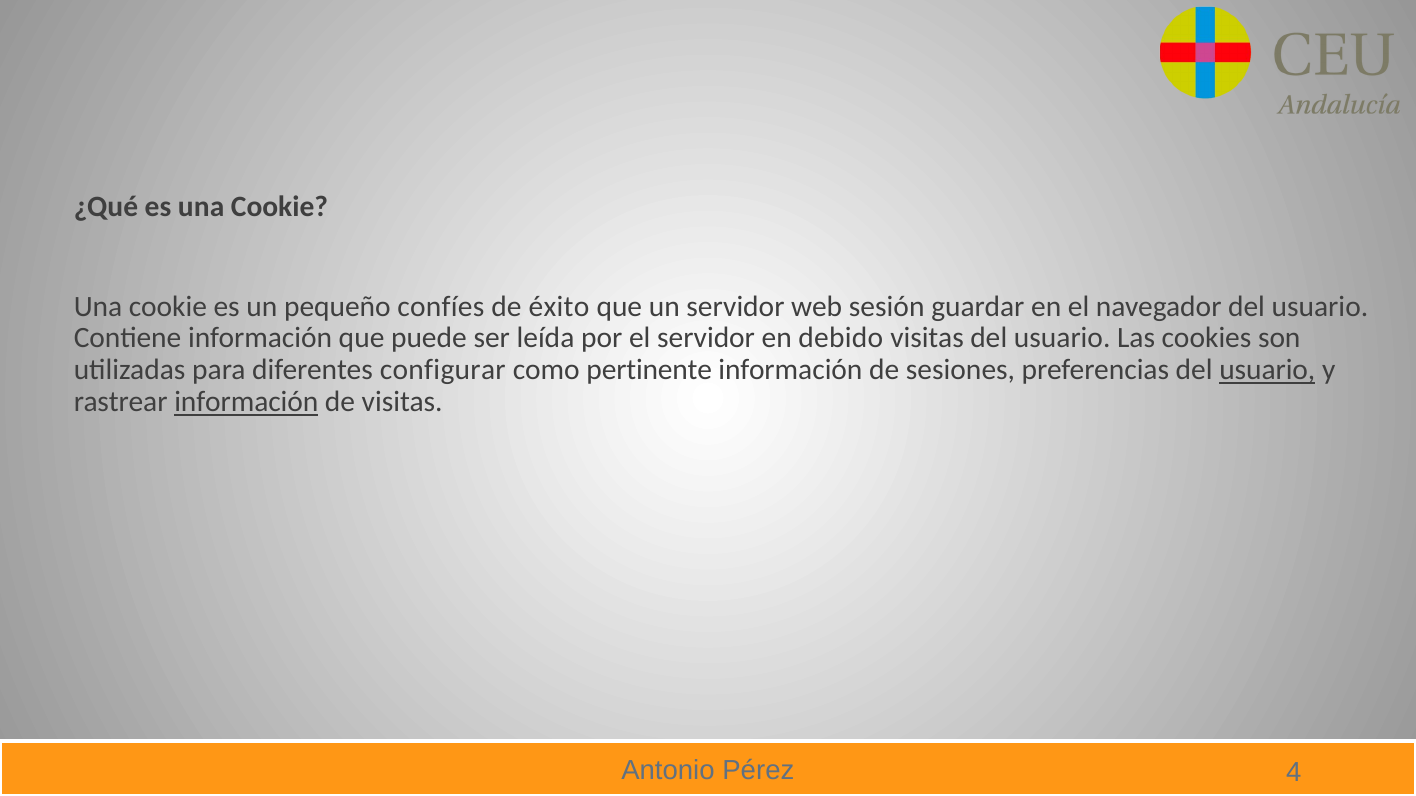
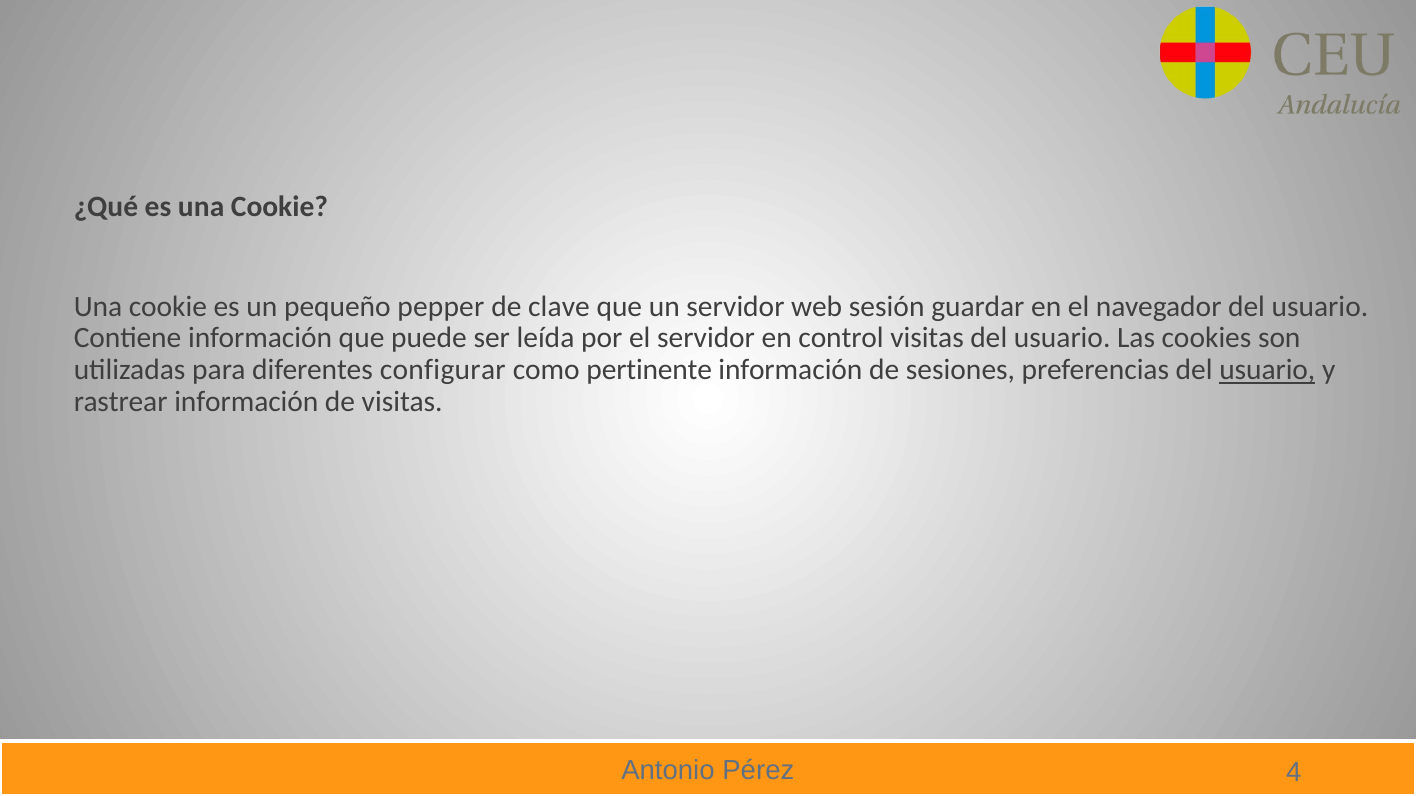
confíes: confíes -> pepper
éxito: éxito -> clave
debido: debido -> control
información at (246, 402) underline: present -> none
